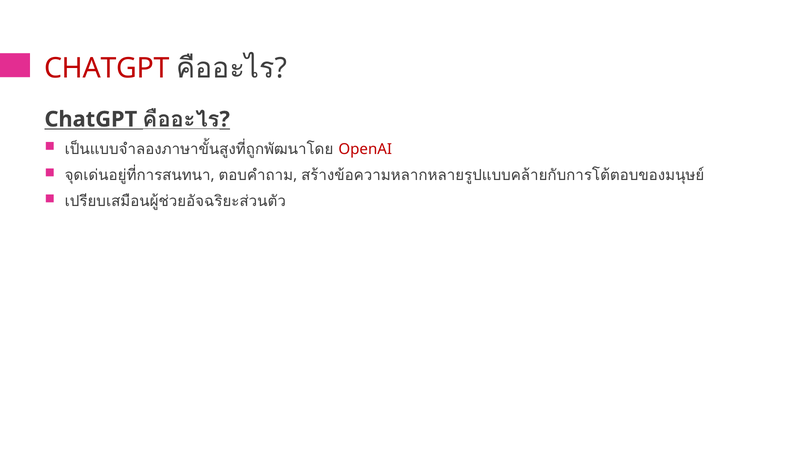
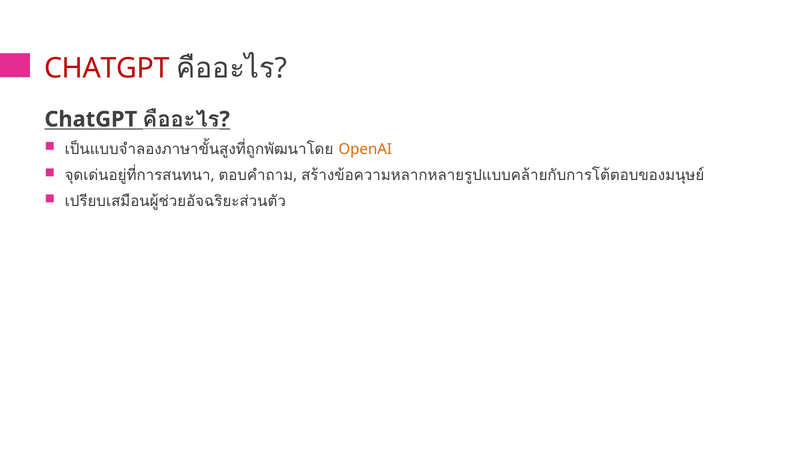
OpenAI colour: red -> orange
